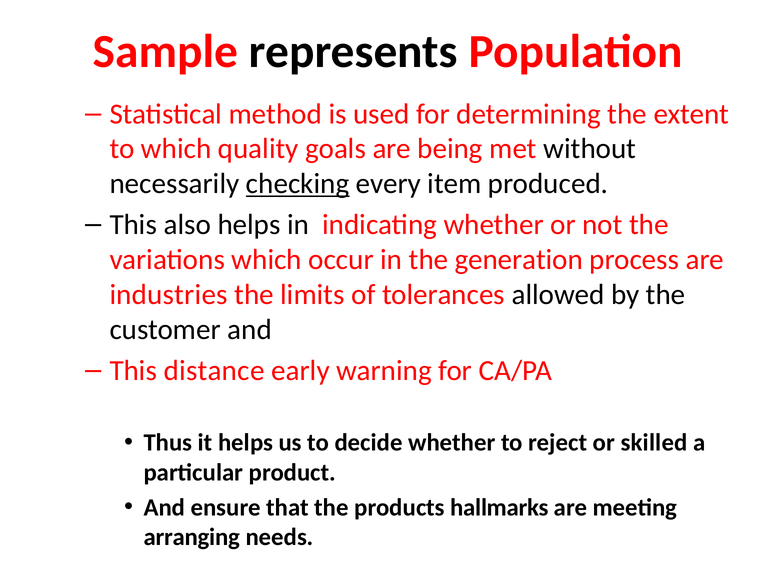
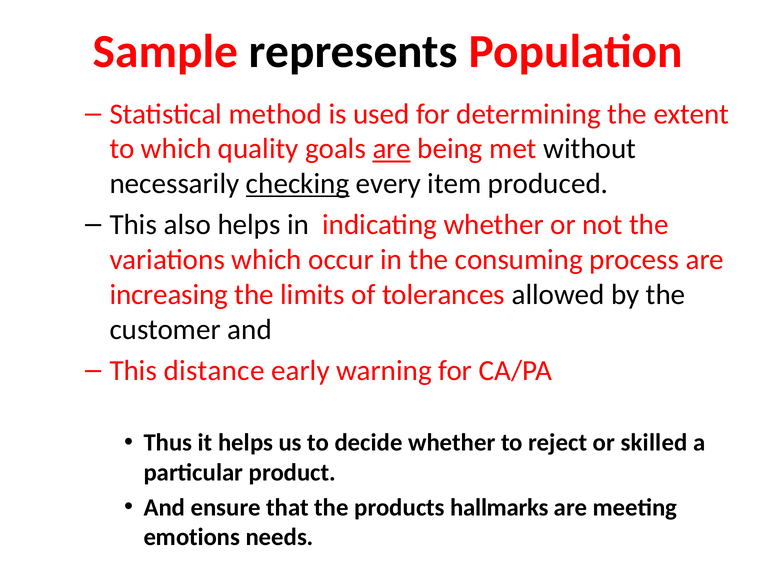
are at (392, 149) underline: none -> present
generation: generation -> consuming
industries: industries -> increasing
arranging: arranging -> emotions
